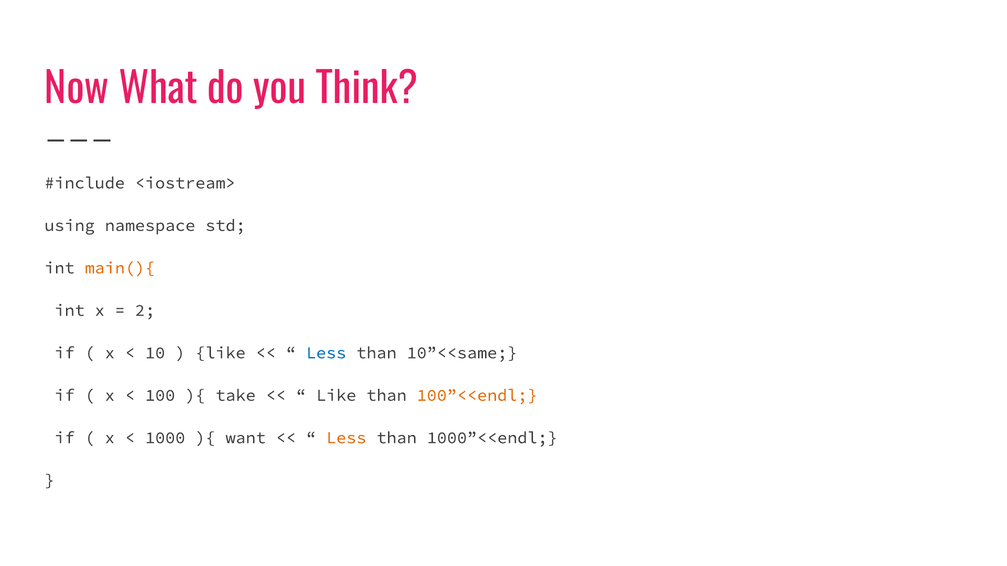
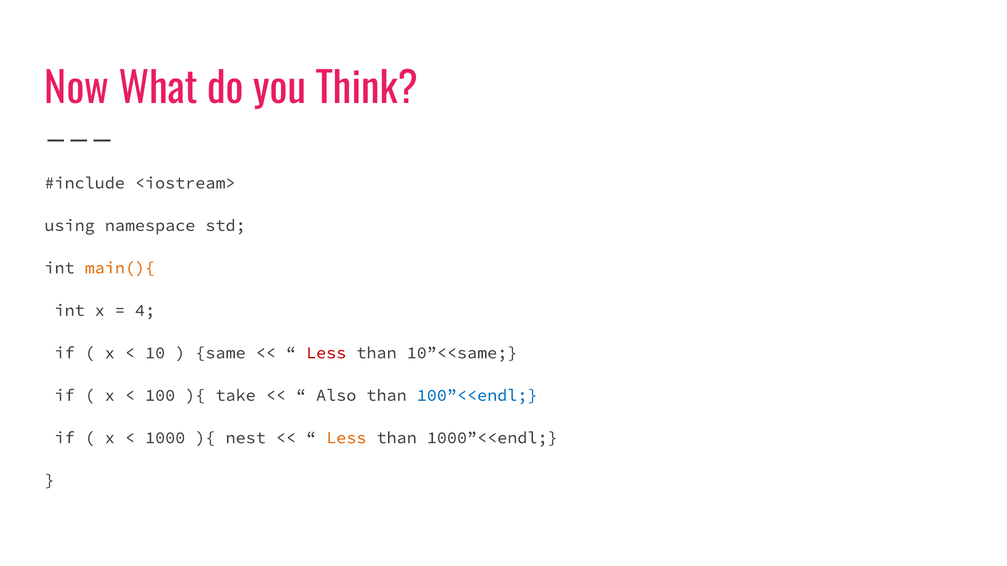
2: 2 -> 4
like at (221, 353): like -> same
Less at (326, 353) colour: blue -> red
Like at (336, 396): Like -> Also
100”<<endl colour: orange -> blue
want: want -> nest
